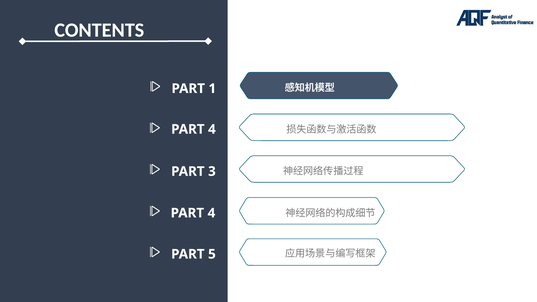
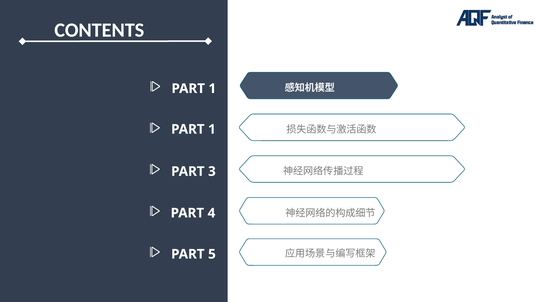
4 at (212, 129): 4 -> 1
